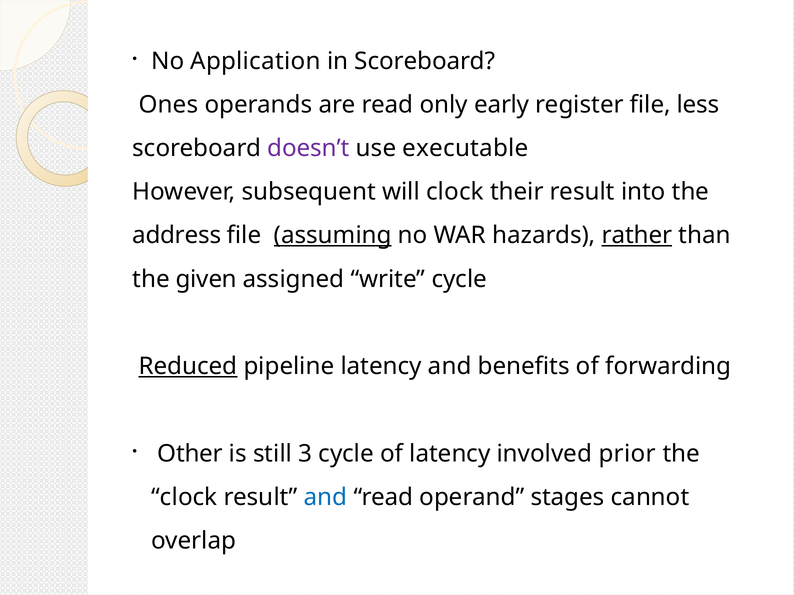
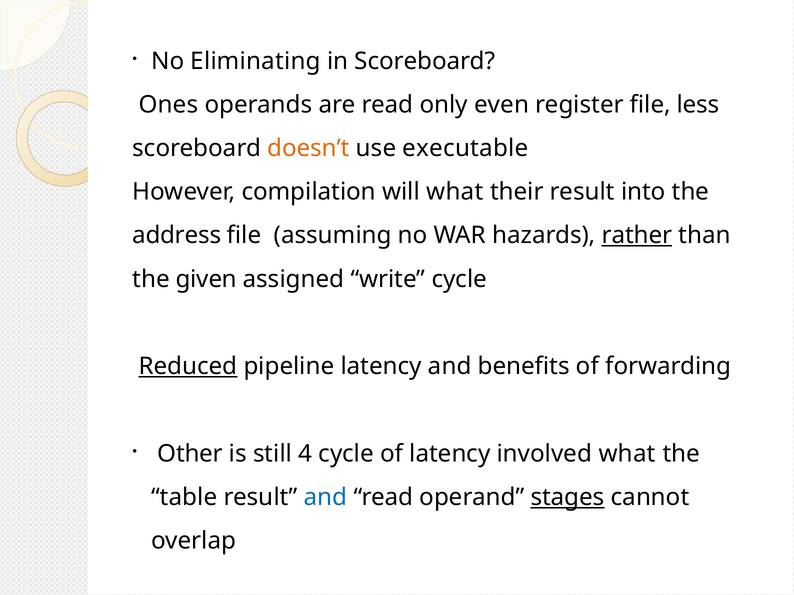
Application: Application -> Eliminating
early: early -> even
doesn’t colour: purple -> orange
subsequent: subsequent -> compilation
will clock: clock -> what
assuming underline: present -> none
3: 3 -> 4
involved prior: prior -> what
clock at (184, 498): clock -> table
stages underline: none -> present
